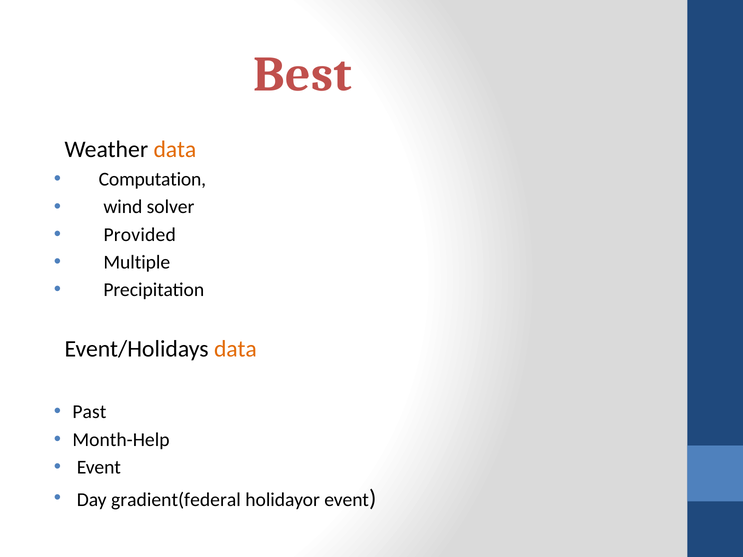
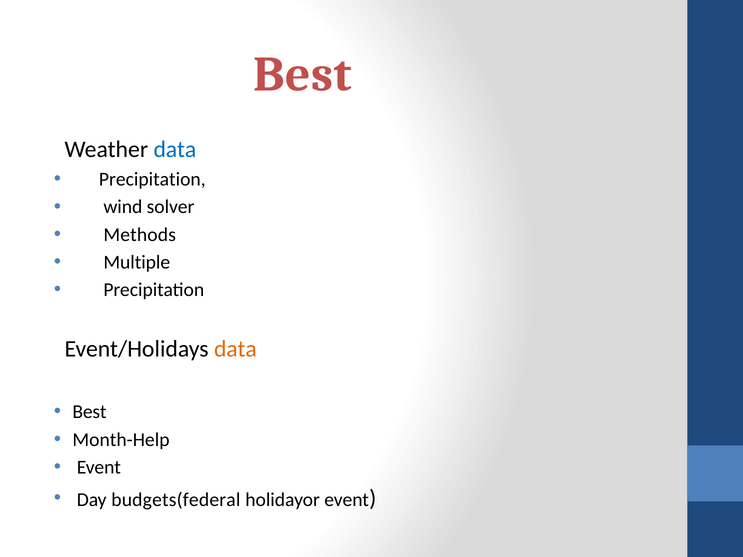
data at (175, 150) colour: orange -> blue
Computation at (152, 179): Computation -> Precipitation
Provided: Provided -> Methods
Past at (89, 412): Past -> Best
gradient(federal: gradient(federal -> budgets(federal
